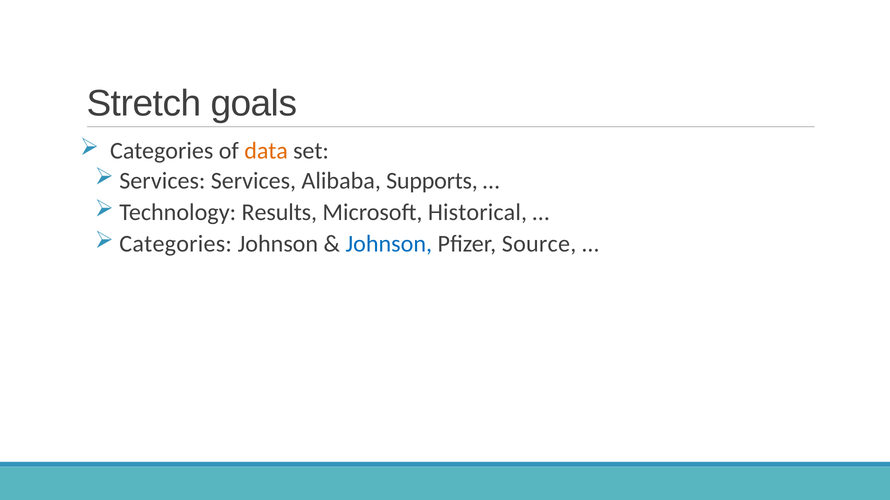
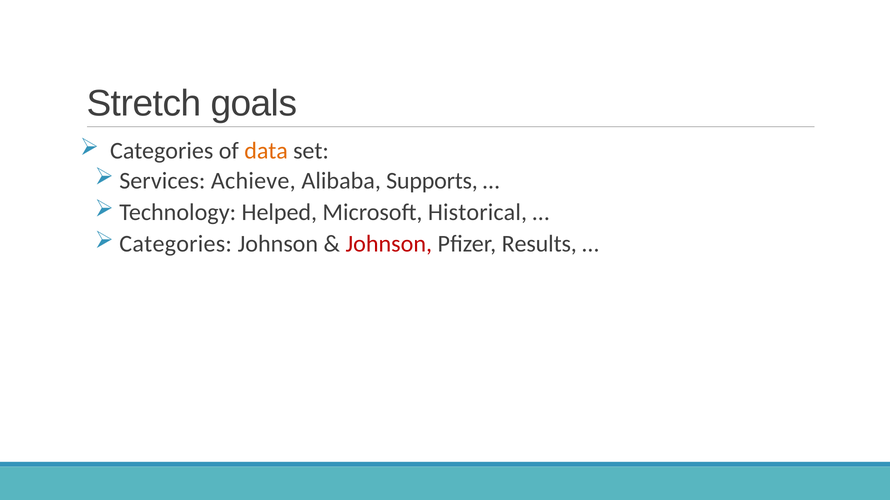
Services Services: Services -> Achieve
Results: Results -> Helped
Johnson at (389, 244) colour: blue -> red
Source: Source -> Results
